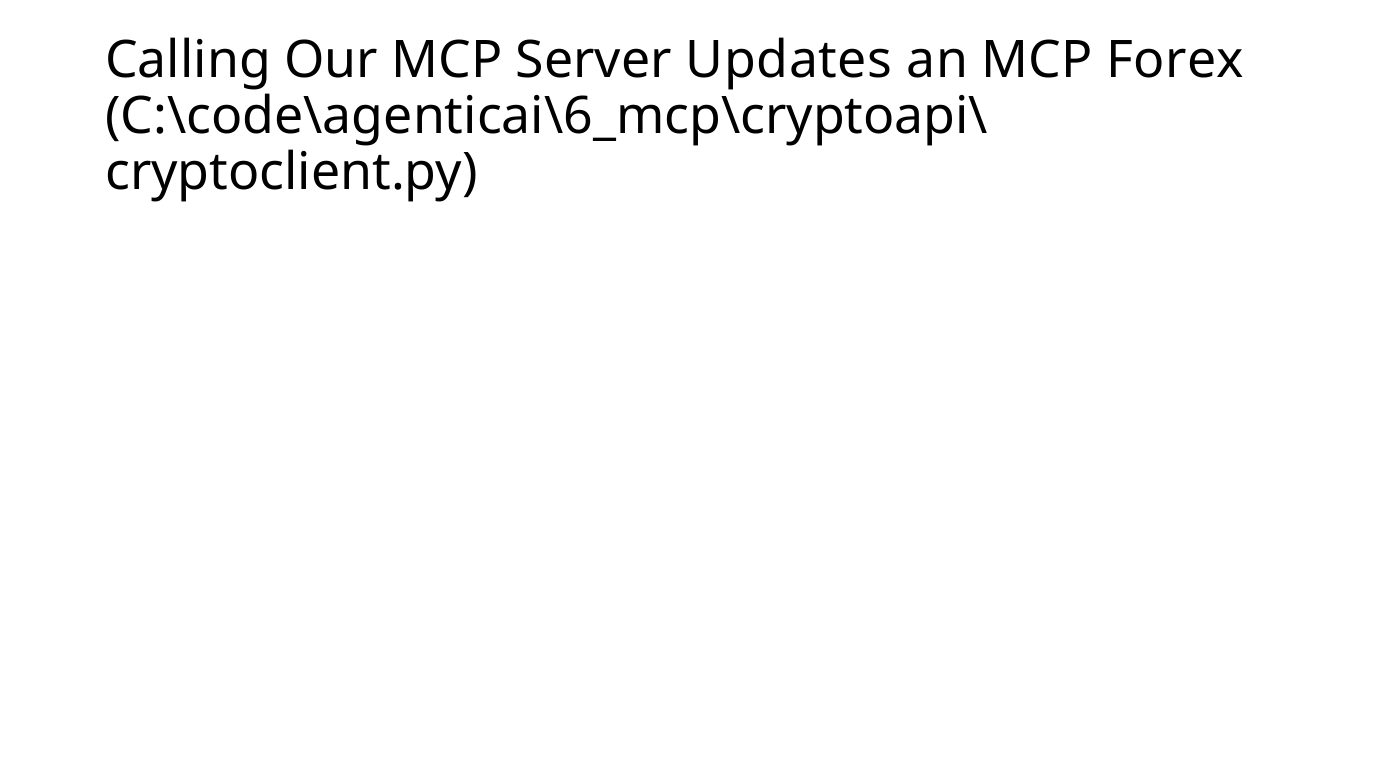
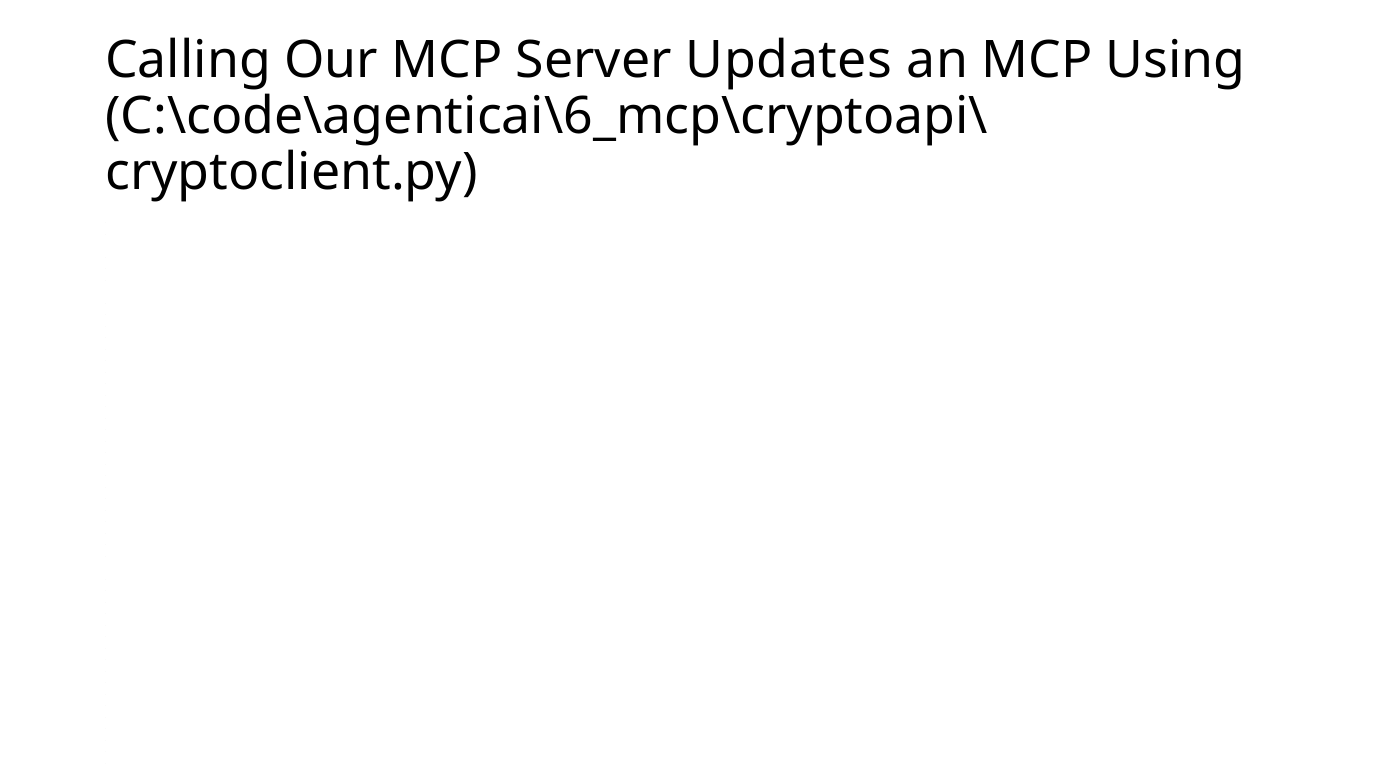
Forex: Forex -> Using
